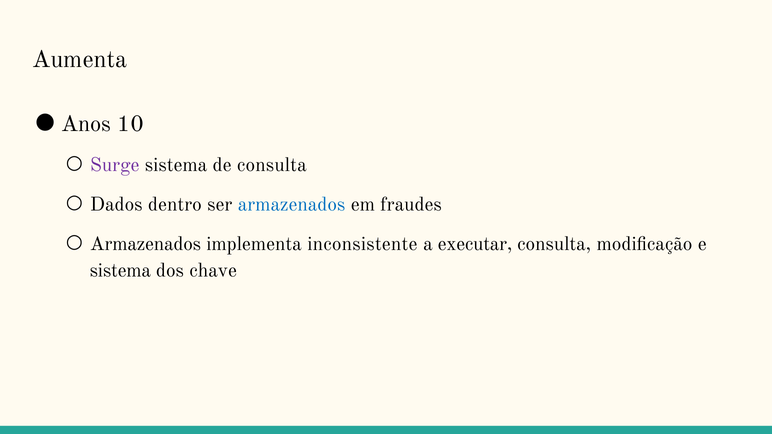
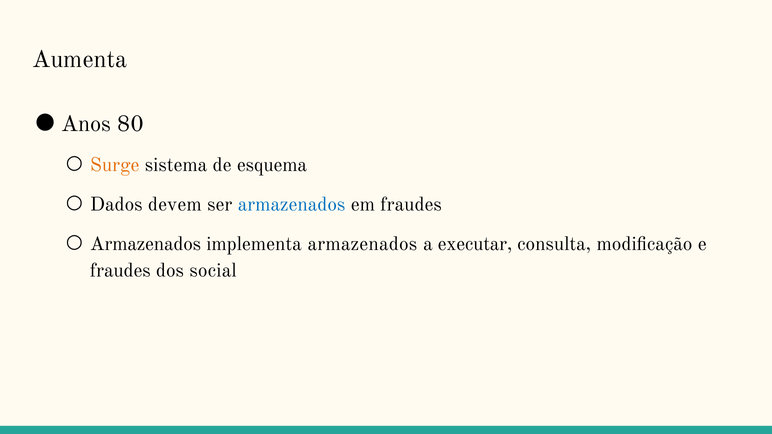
10: 10 -> 80
Surge colour: purple -> orange
de consulta: consulta -> esquema
dentro: dentro -> devem
implementa inconsistente: inconsistente -> armazenados
sistema at (120, 271): sistema -> fraudes
chave: chave -> social
